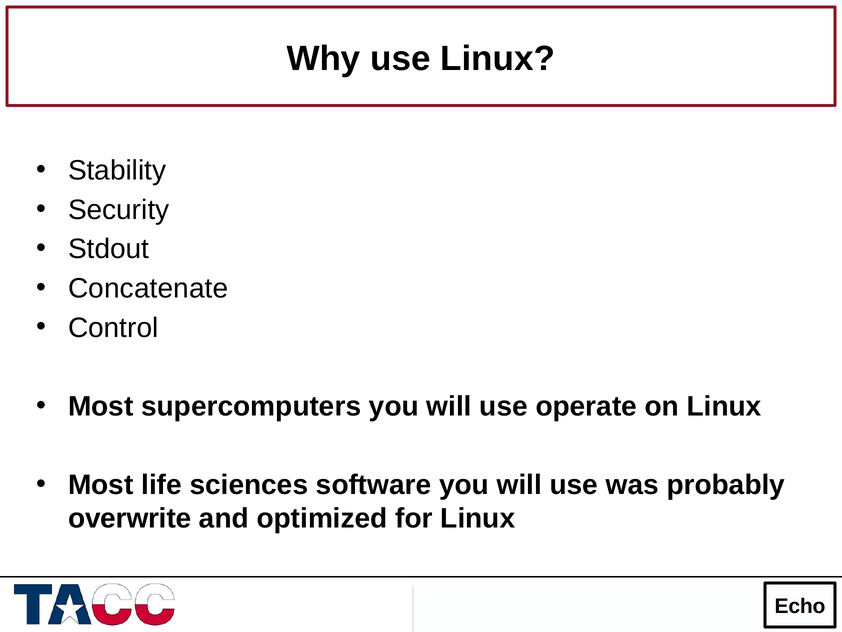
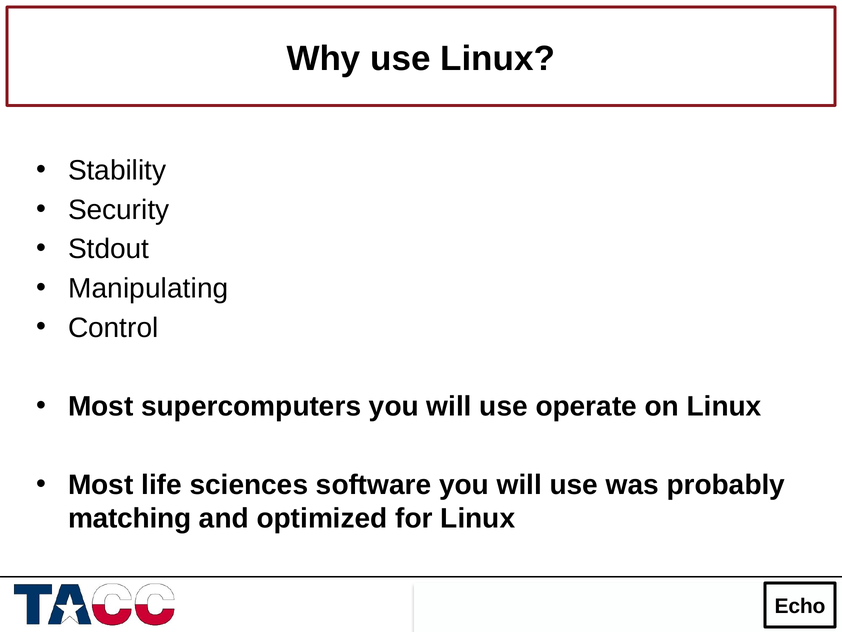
Concatenate: Concatenate -> Manipulating
overwrite: overwrite -> matching
